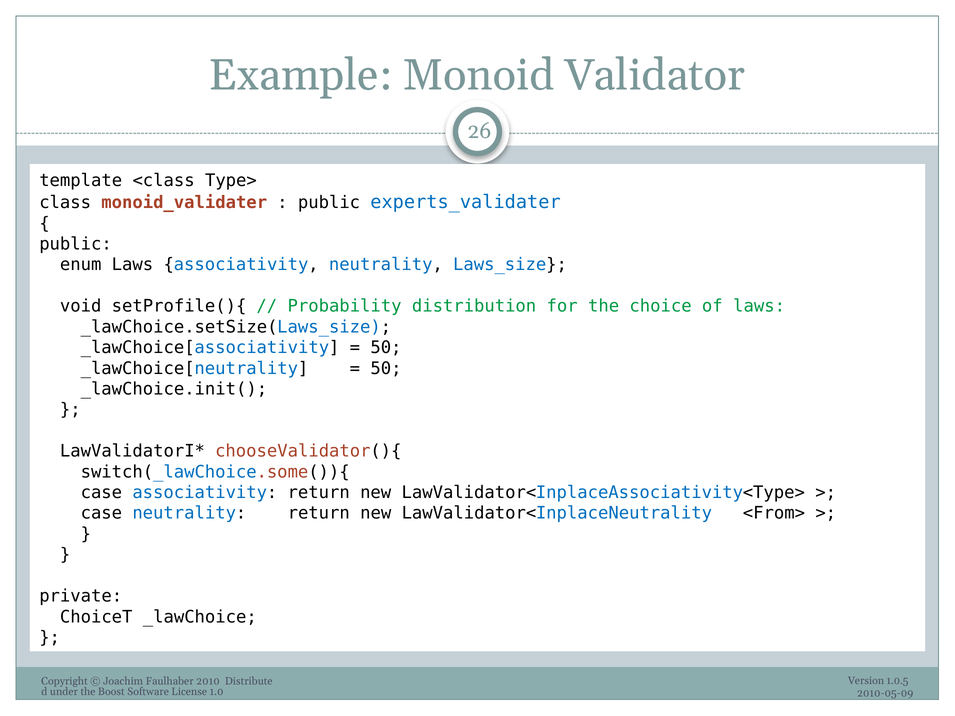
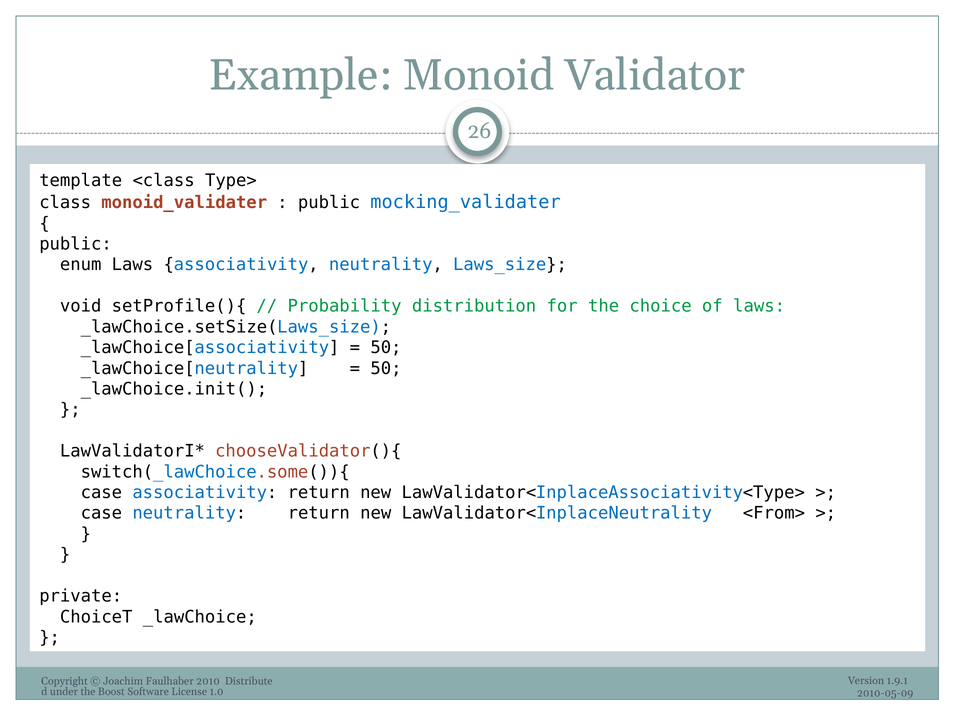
experts_validater: experts_validater -> mocking_validater
1.0.5: 1.0.5 -> 1.9.1
